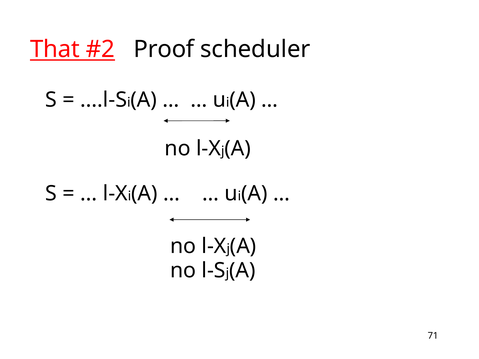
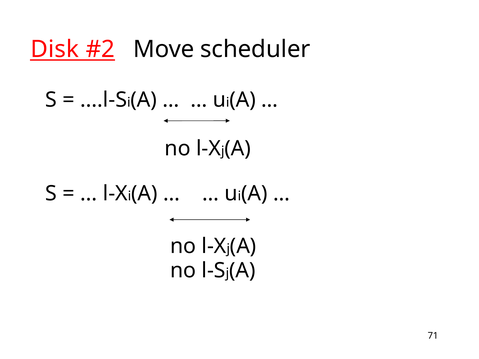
That: That -> Disk
Proof: Proof -> Move
